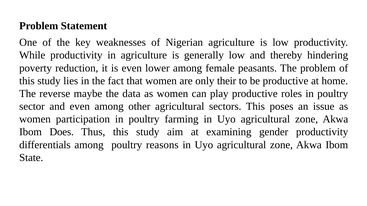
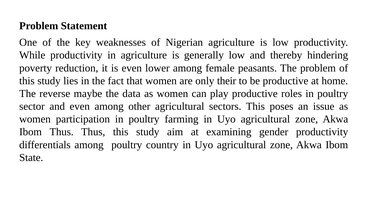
Ibom Does: Does -> Thus
reasons: reasons -> country
